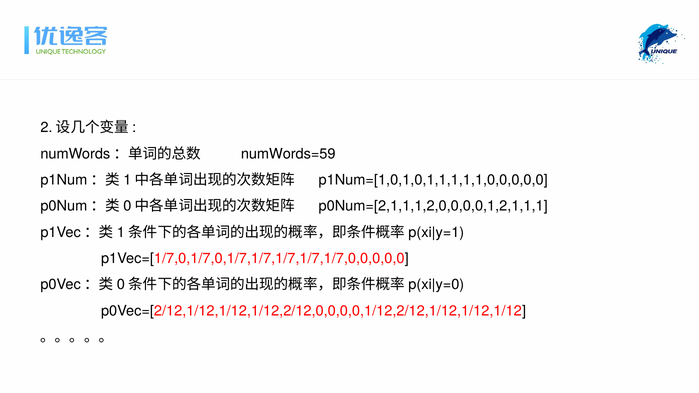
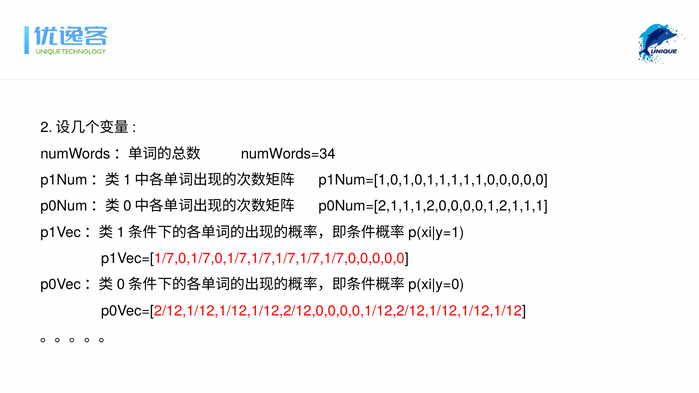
numWords=59: numWords=59 -> numWords=34
